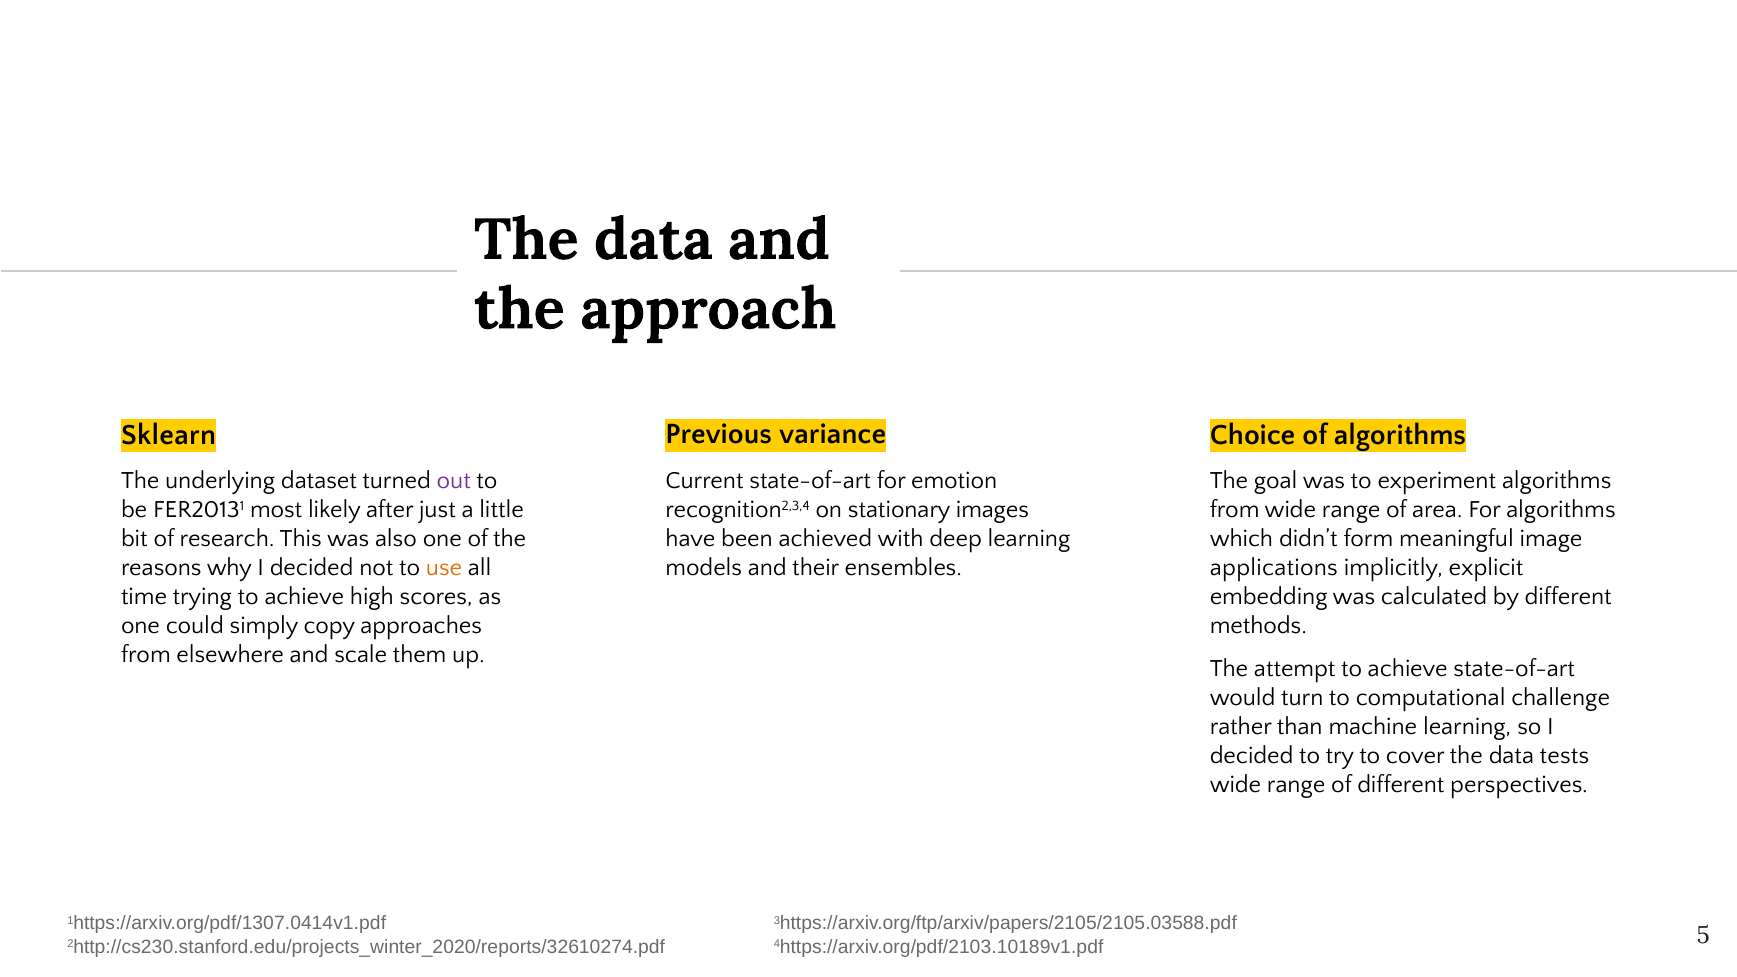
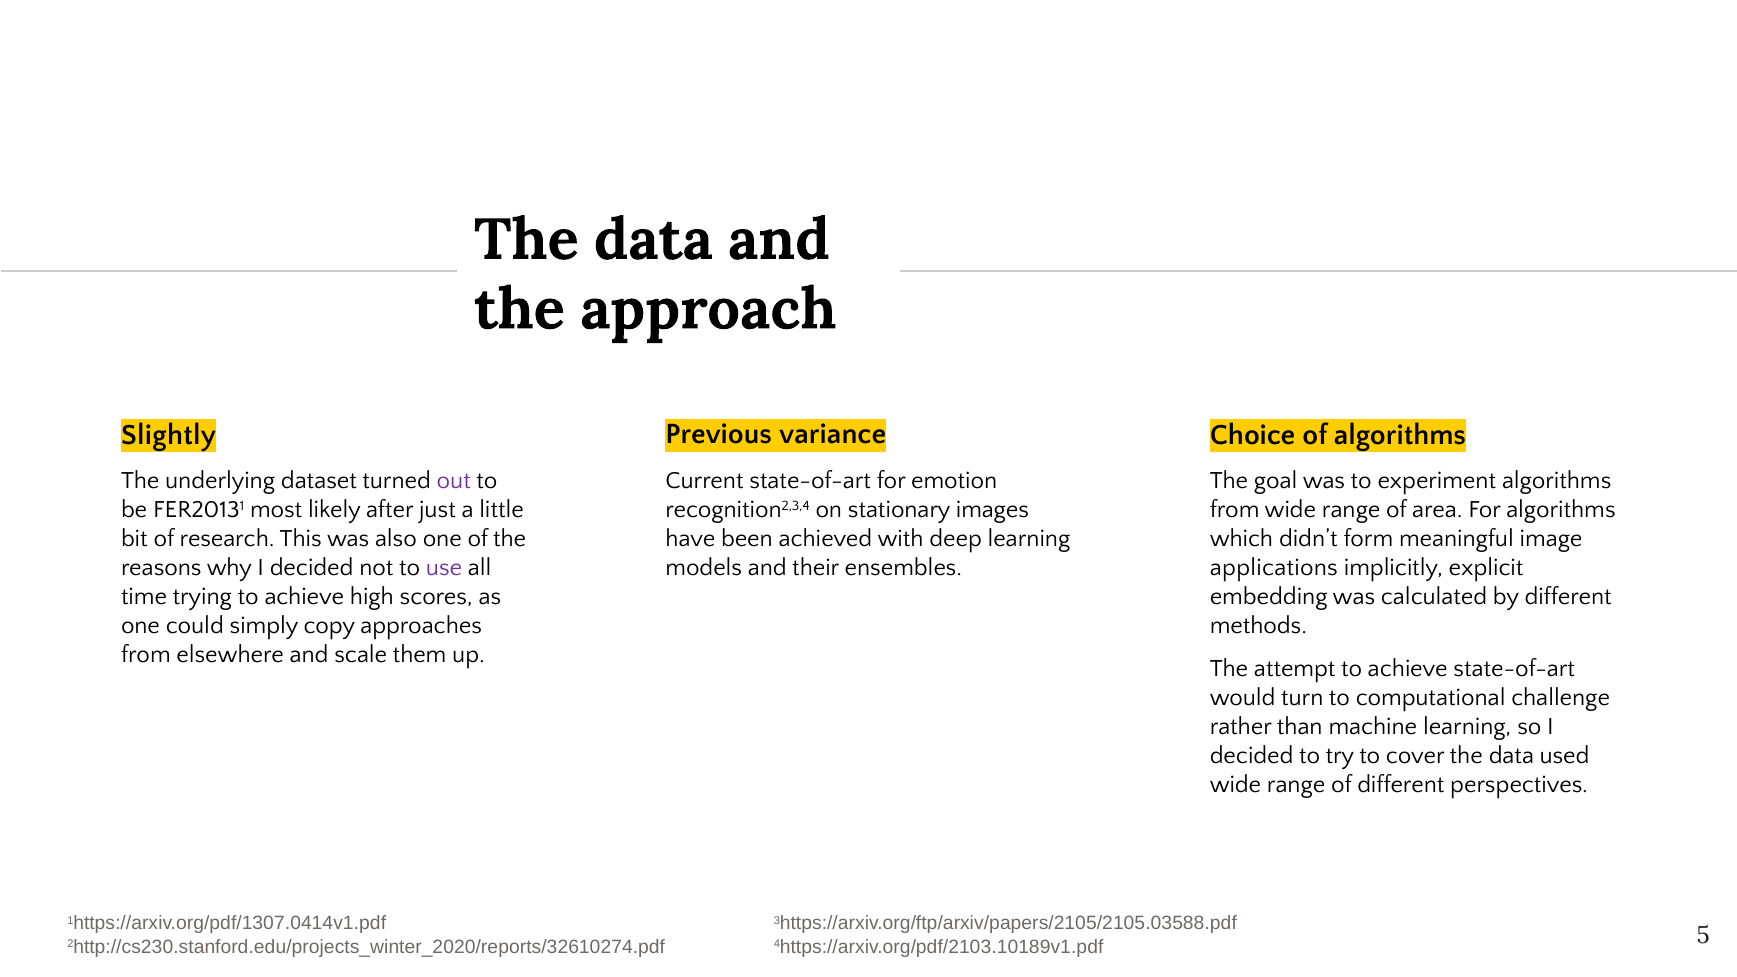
Sklearn: Sklearn -> Slightly
use colour: orange -> purple
tests: tests -> used
